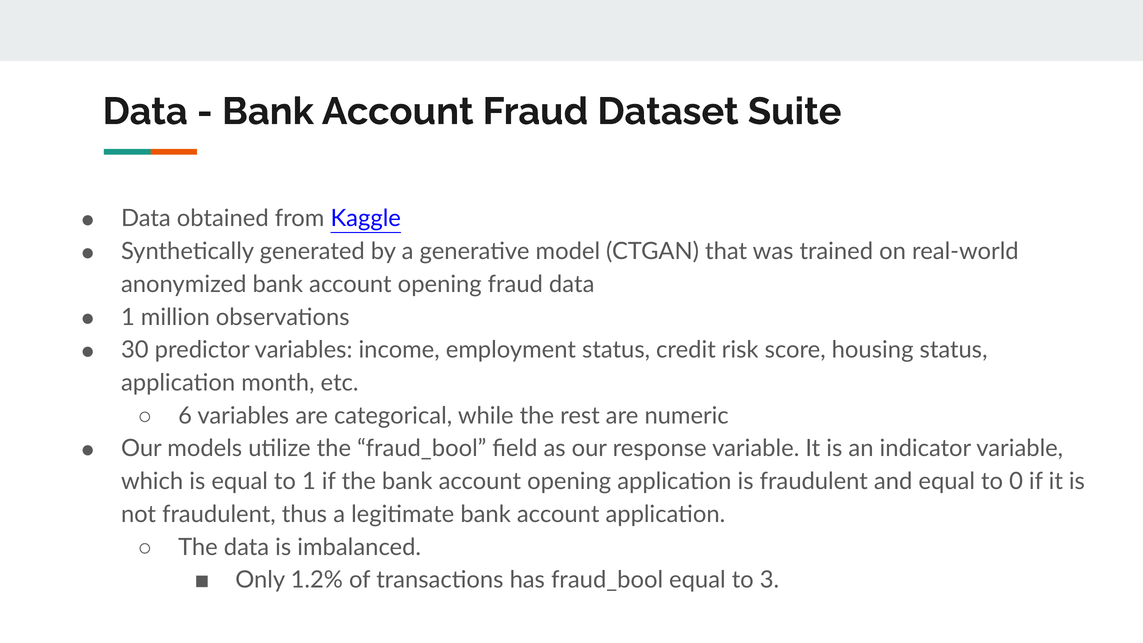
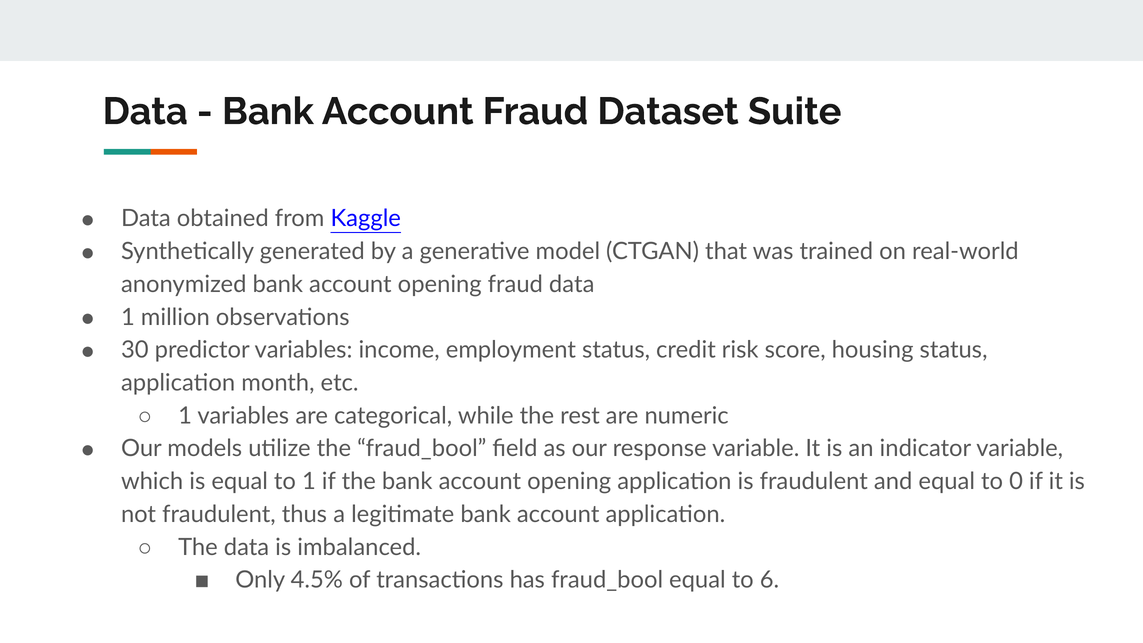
6 at (185, 416): 6 -> 1
1.2%: 1.2% -> 4.5%
3: 3 -> 6
